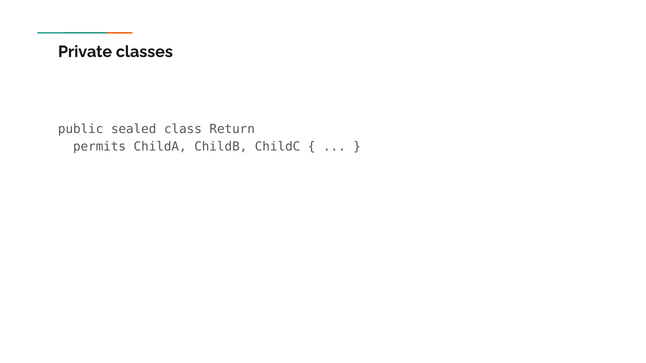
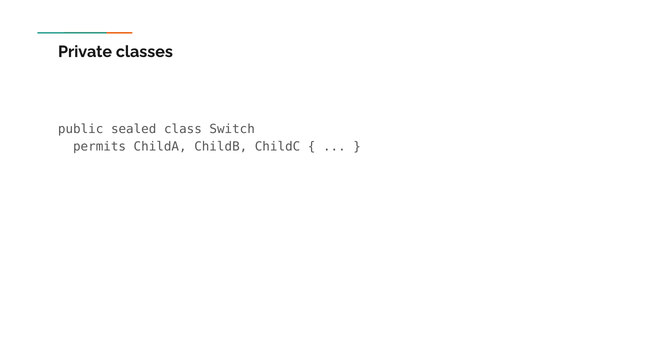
Return: Return -> Switch
